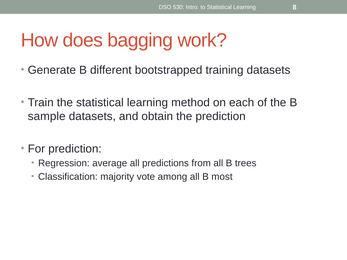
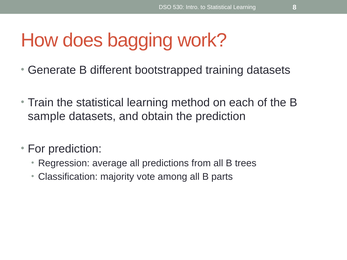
most: most -> parts
